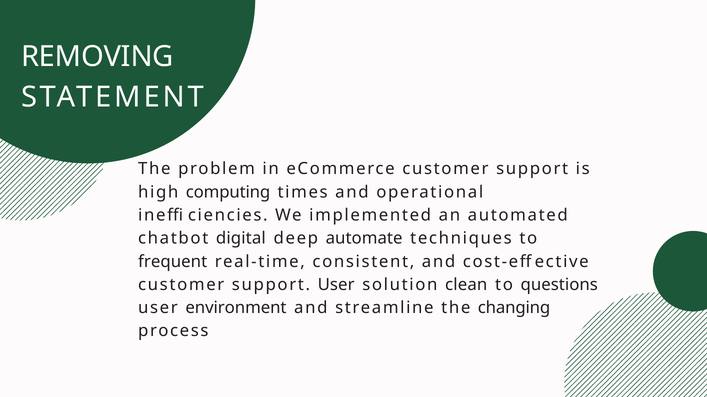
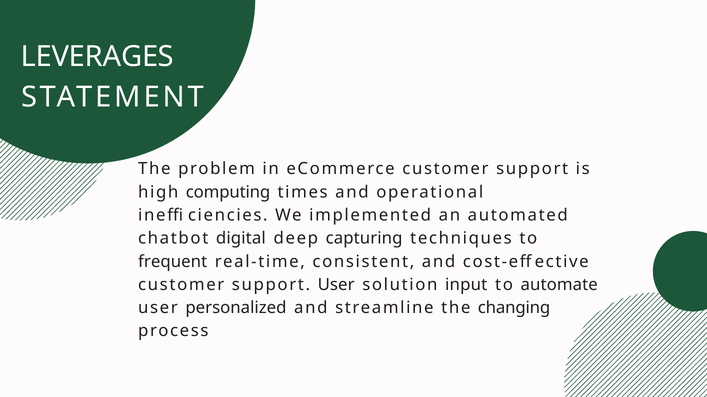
REMOVING: REMOVING -> LEVERAGES
automate: automate -> capturing
clean: clean -> input
questions: questions -> automate
environment: environment -> personalized
